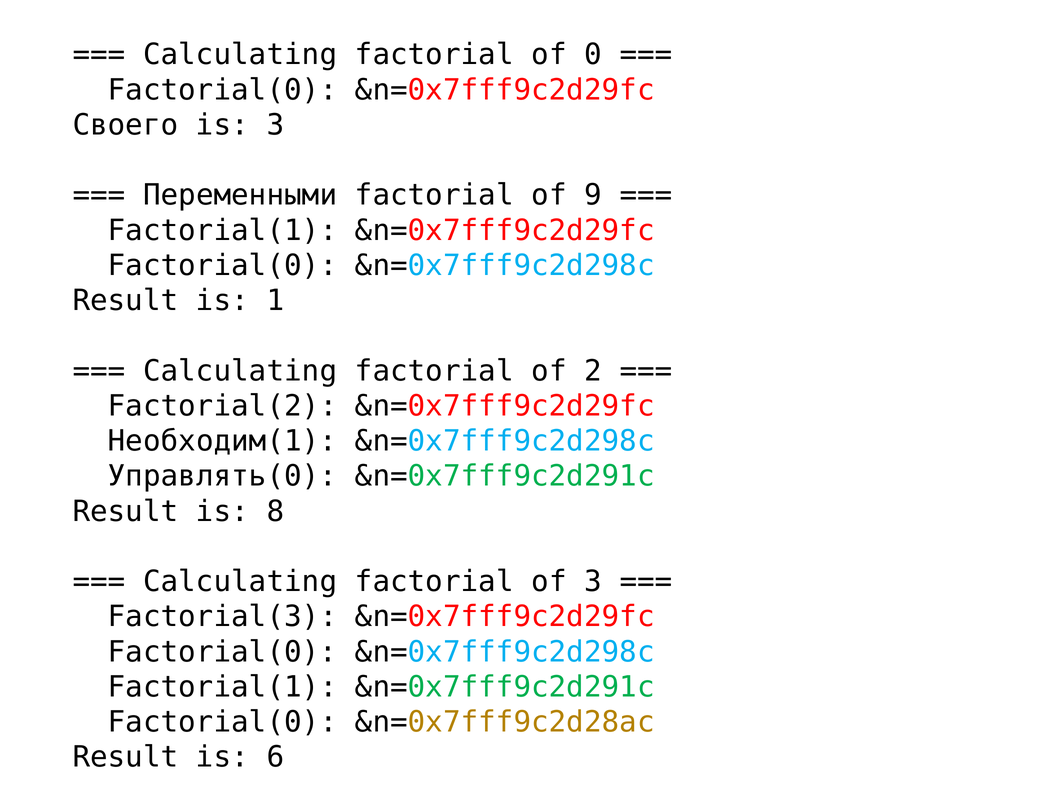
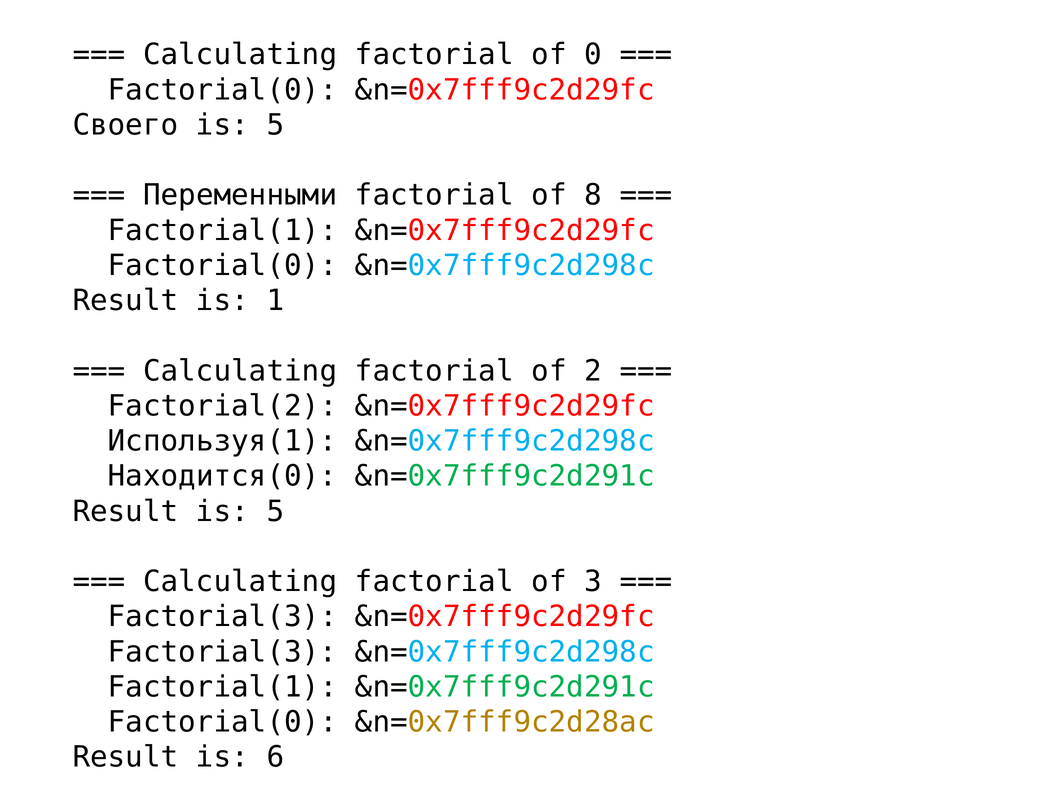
3 at (275, 125): 3 -> 5
9: 9 -> 8
Необходим(1: Необходим(1 -> Используя(1
Управлять(0: Управлять(0 -> Находится(0
Result is 8: 8 -> 5
Factorial(0 at (222, 652): Factorial(0 -> Factorial(3
